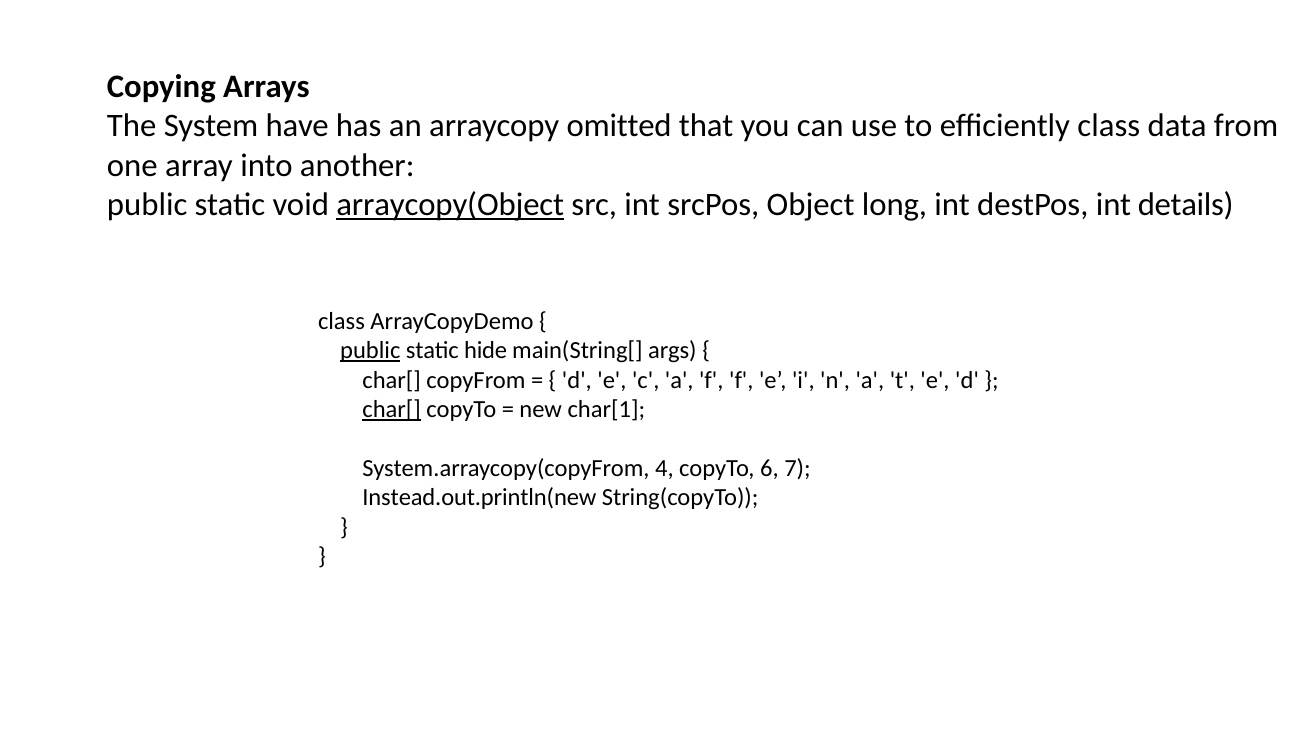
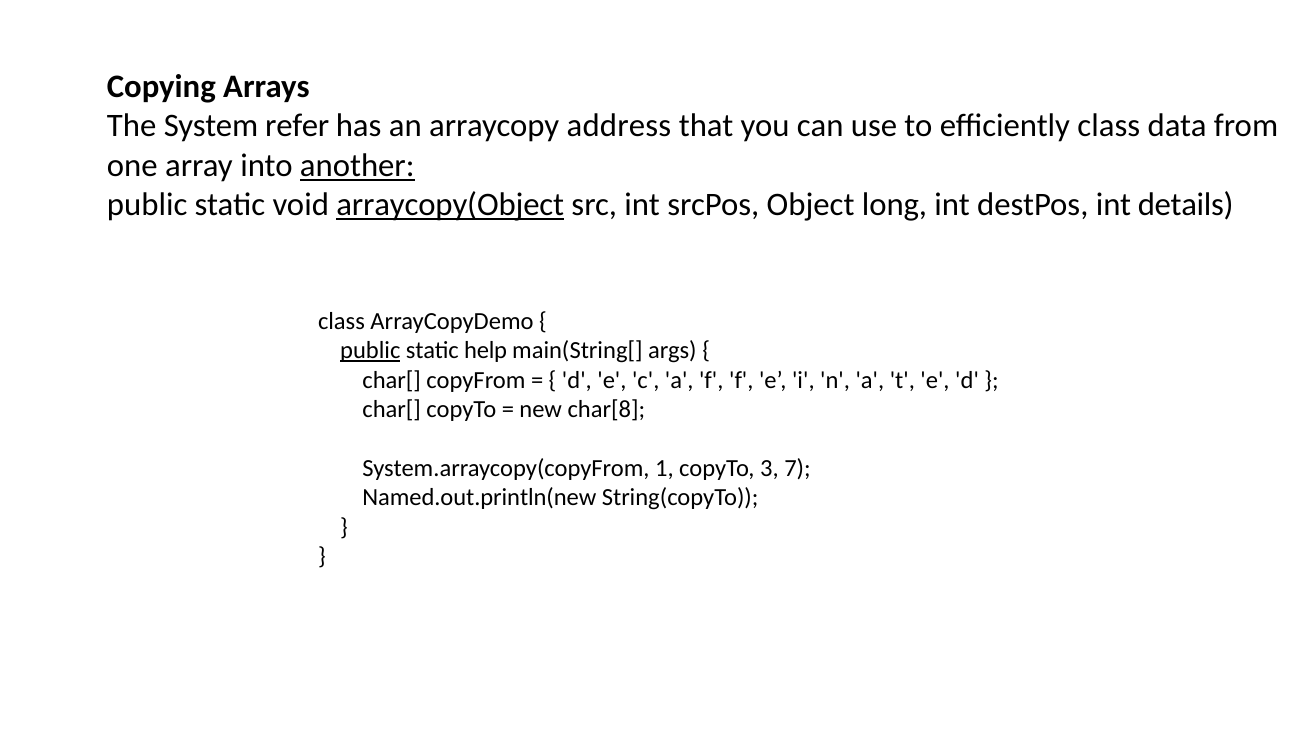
have: have -> refer
omitted: omitted -> address
another underline: none -> present
hide: hide -> help
char[ at (392, 409) underline: present -> none
char[1: char[1 -> char[8
4: 4 -> 1
6: 6 -> 3
Instead.out.println(new: Instead.out.println(new -> Named.out.println(new
